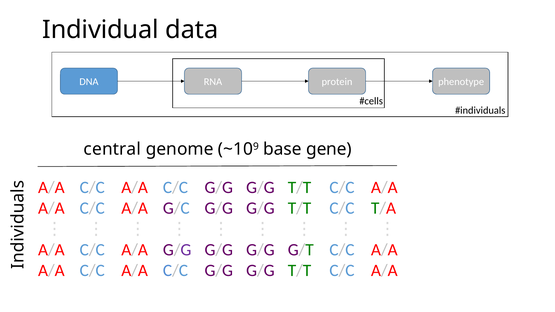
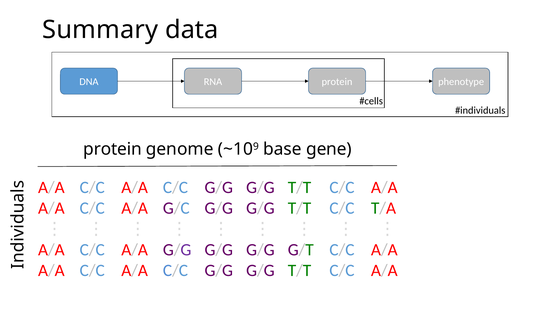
Individual: Individual -> Summary
central at (112, 149): central -> protein
